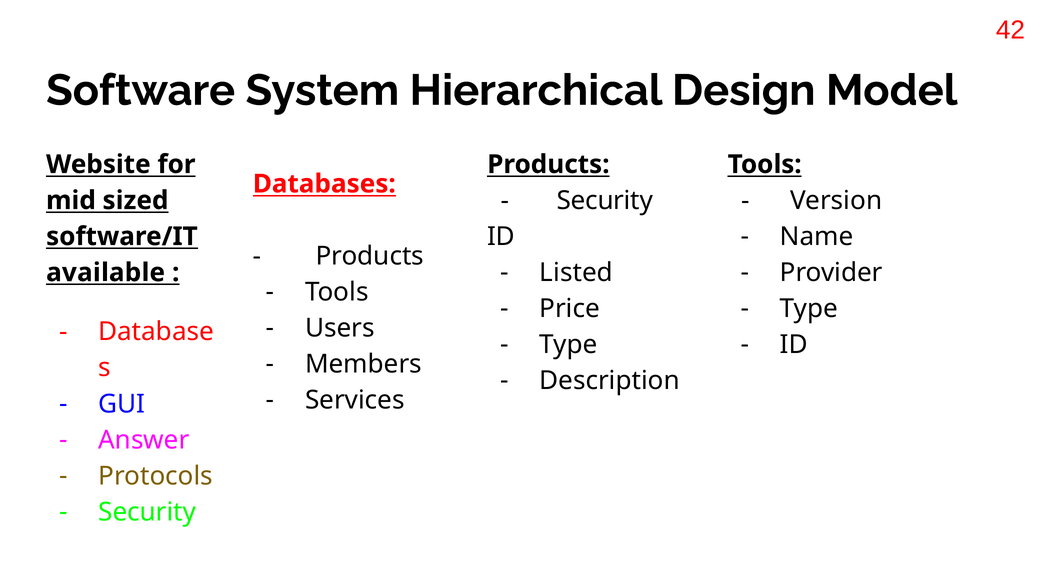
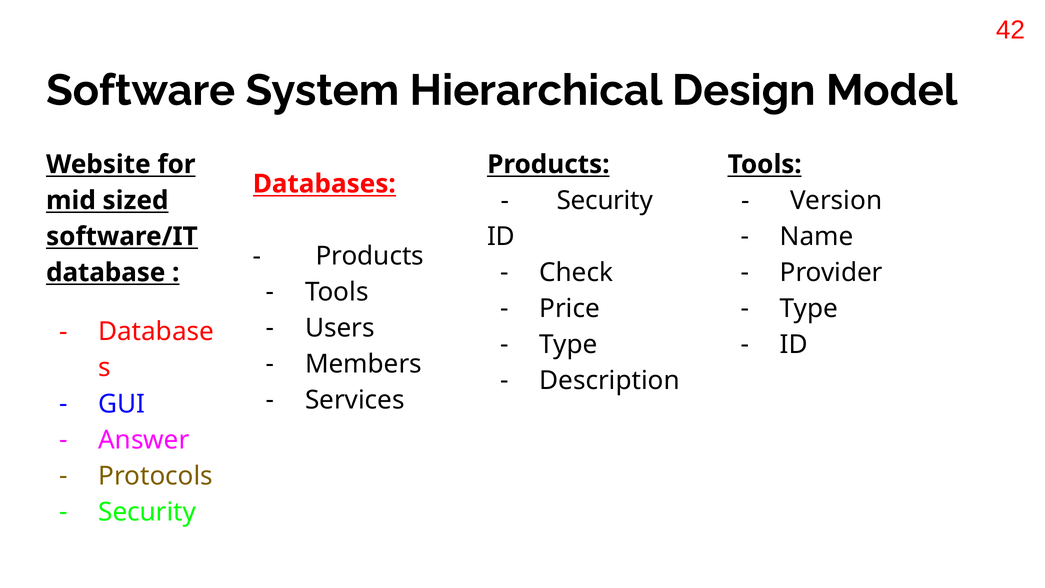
Listed: Listed -> Check
available at (106, 272): available -> database
